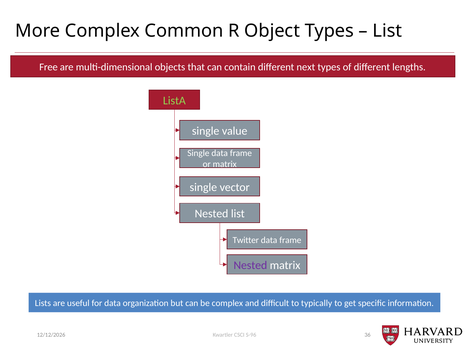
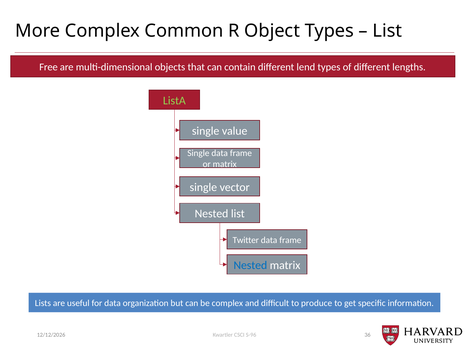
next: next -> lend
Nested at (250, 266) colour: purple -> blue
typically: typically -> produce
